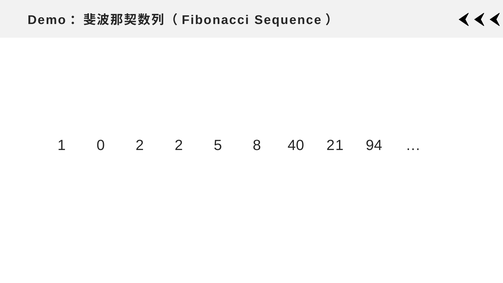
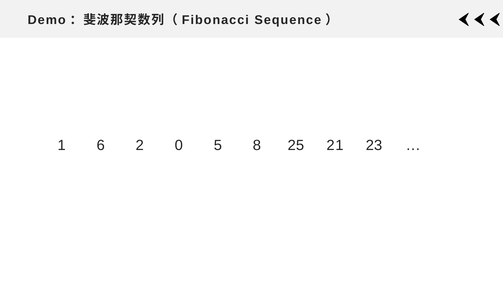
0: 0 -> 6
2 2: 2 -> 0
40: 40 -> 25
94: 94 -> 23
